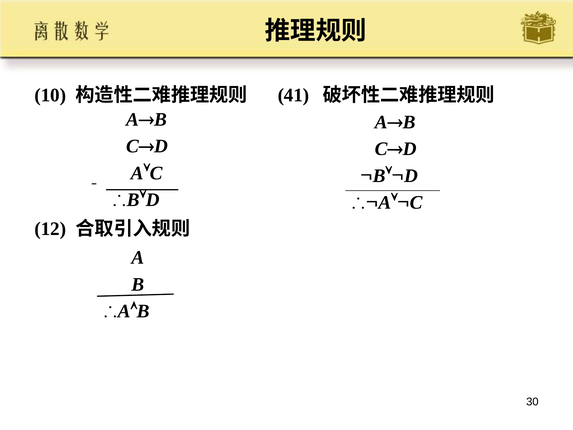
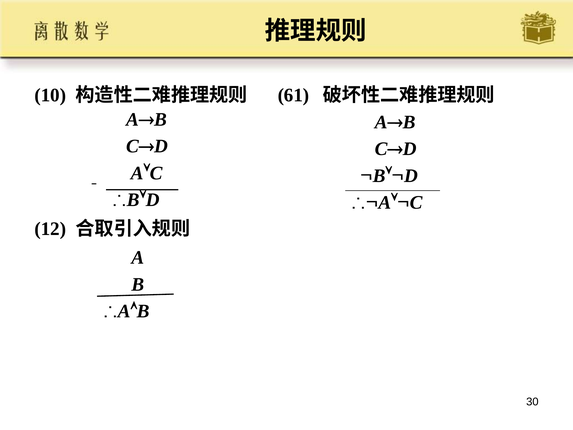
41: 41 -> 61
